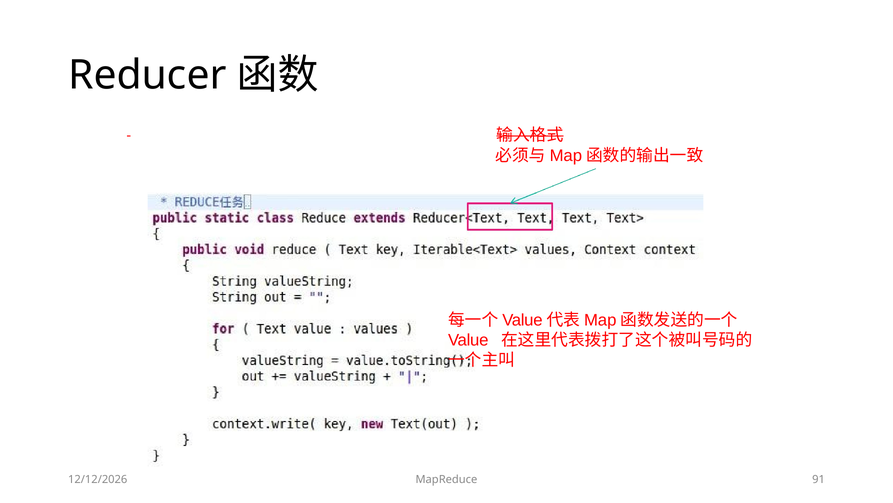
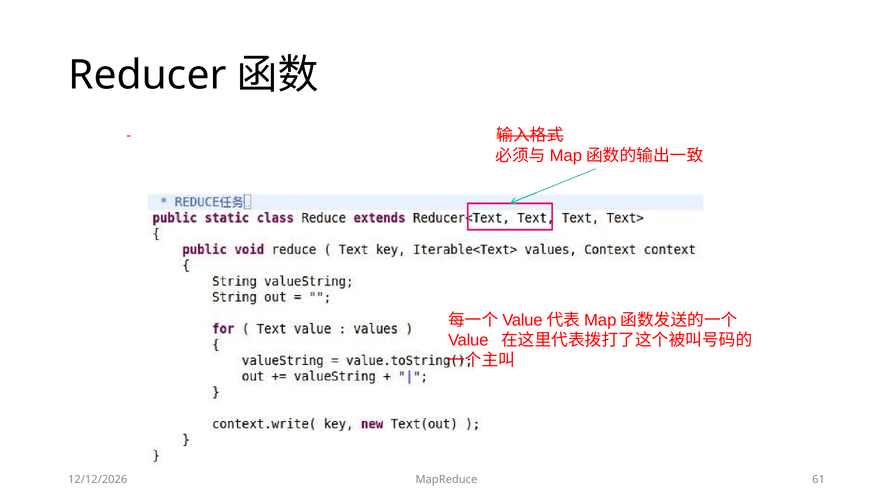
91: 91 -> 61
